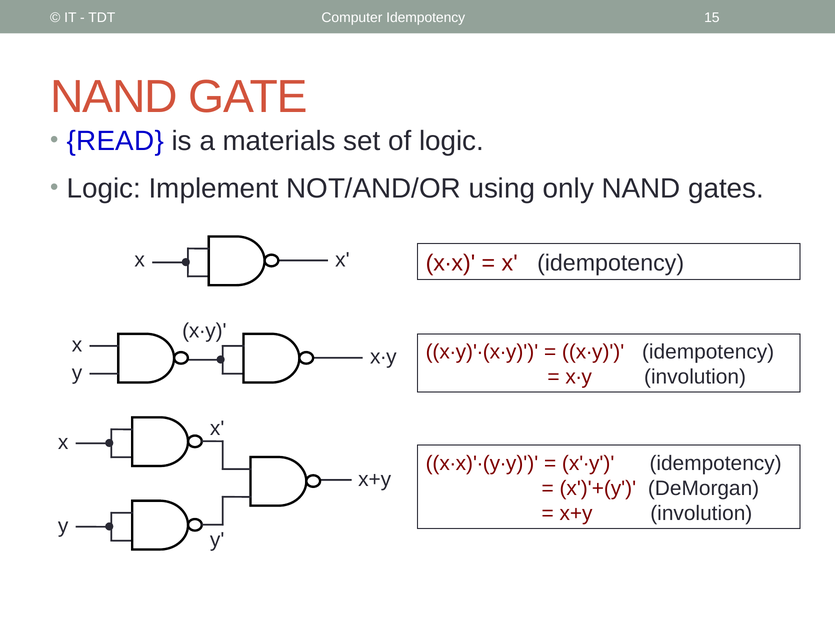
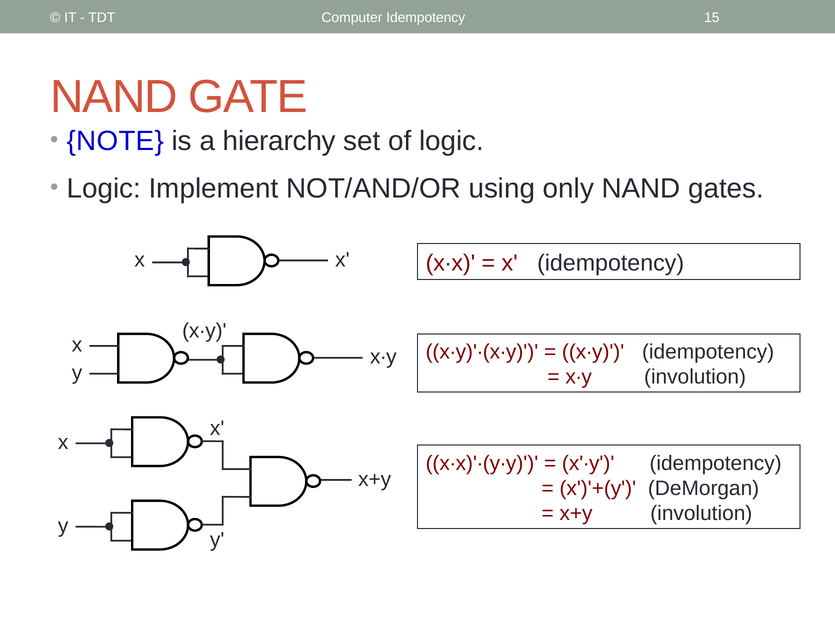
READ: READ -> NOTE
materials: materials -> hierarchy
